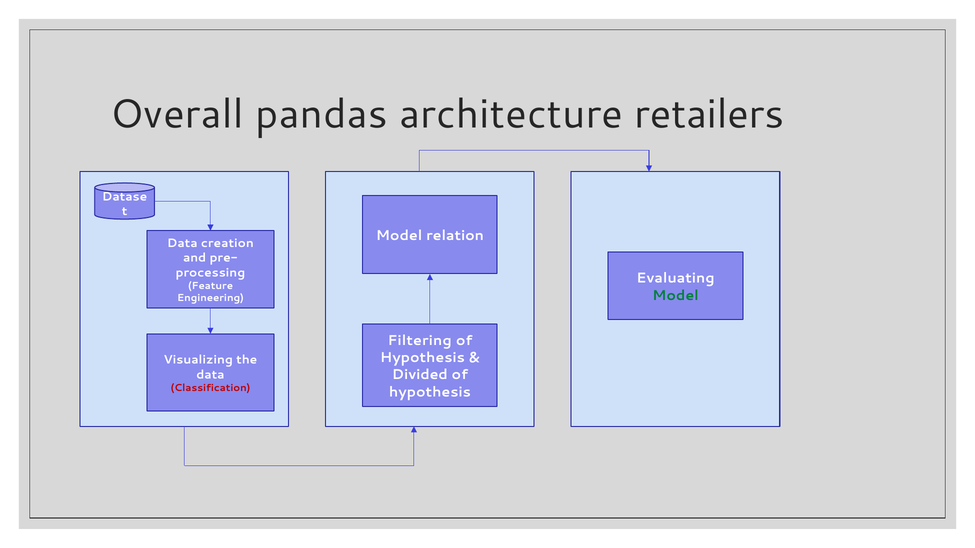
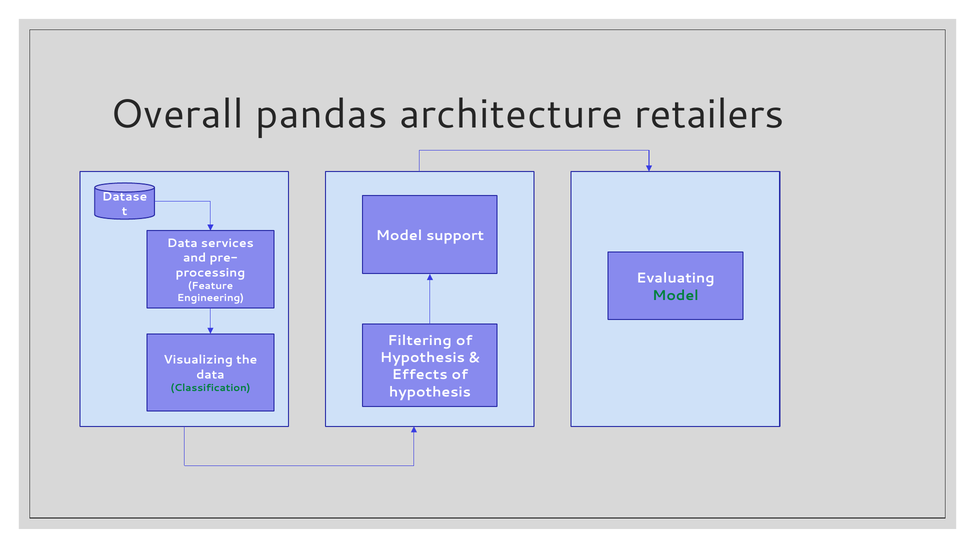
relation: relation -> support
creation: creation -> services
Divided: Divided -> Effects
Classification colour: red -> green
